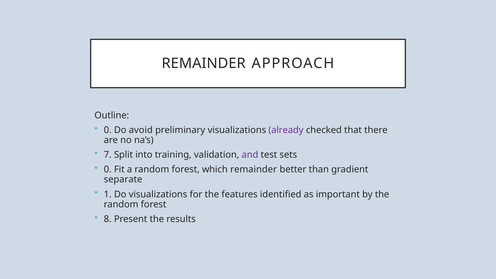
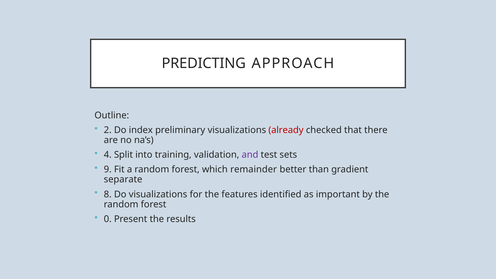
REMAINDER at (204, 63): REMAINDER -> PREDICTING
0 at (108, 130): 0 -> 2
avoid: avoid -> index
already colour: purple -> red
7: 7 -> 4
0 at (108, 170): 0 -> 9
1: 1 -> 8
8: 8 -> 0
